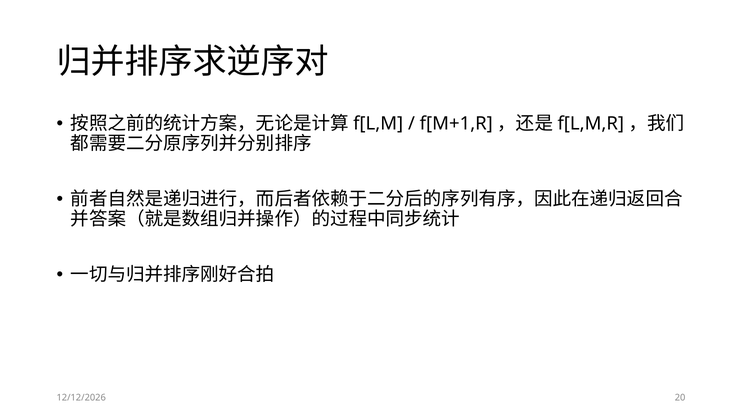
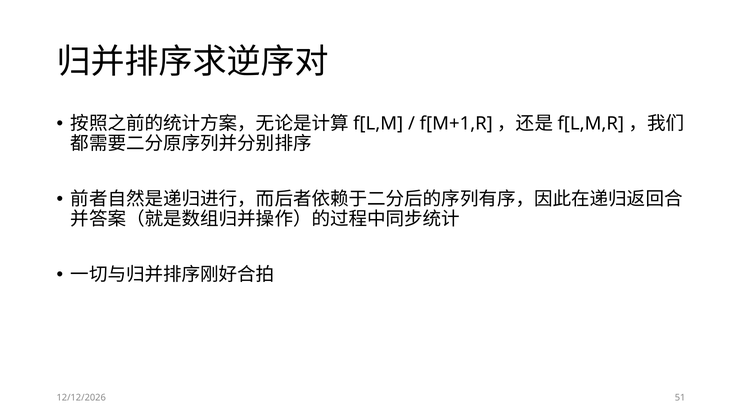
20: 20 -> 51
